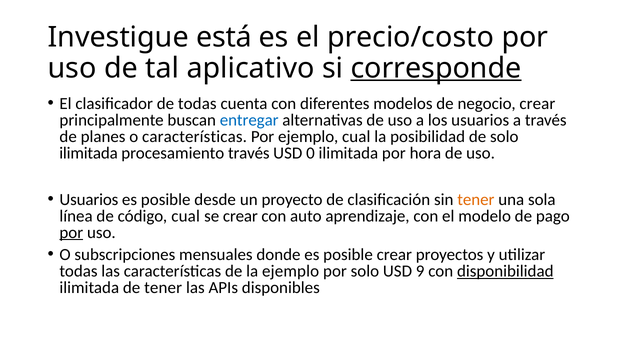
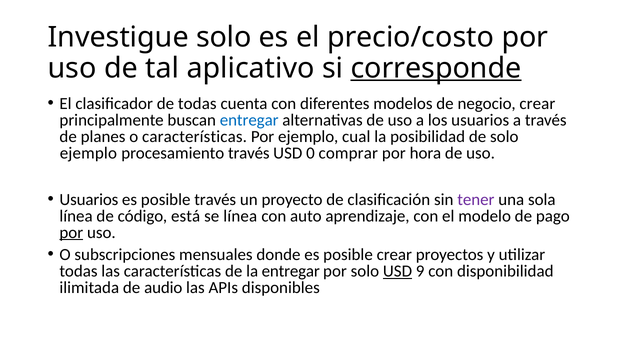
Investigue está: está -> solo
ilimitada at (89, 153): ilimitada -> ejemplo
0 ilimitada: ilimitada -> comprar
posible desde: desde -> través
tener at (476, 200) colour: orange -> purple
código cual: cual -> está
se crear: crear -> línea
la ejemplo: ejemplo -> entregar
USD at (398, 271) underline: none -> present
disponibilidad underline: present -> none
de tener: tener -> audio
